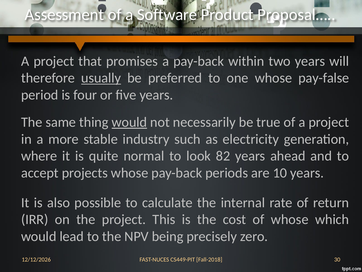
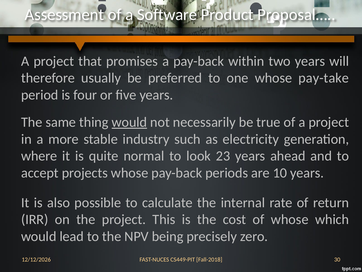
usually underline: present -> none
pay-false: pay-false -> pay-take
82: 82 -> 23
